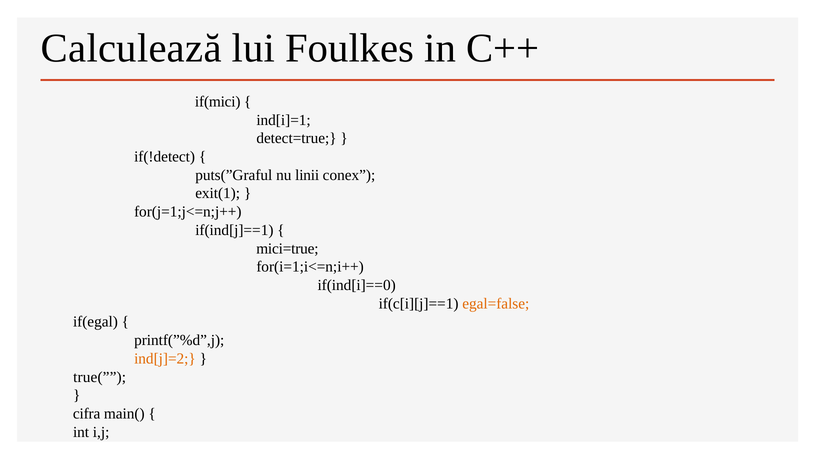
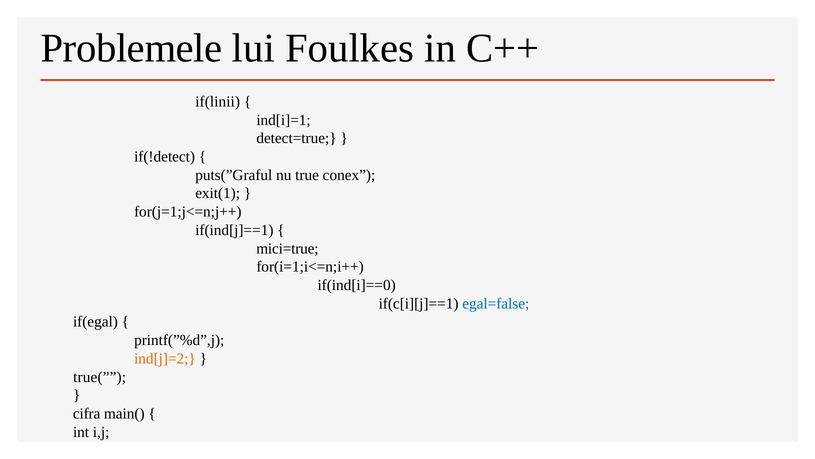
Calculează: Calculează -> Problemele
if(mici: if(mici -> if(linii
linii: linii -> true
egal=false colour: orange -> blue
